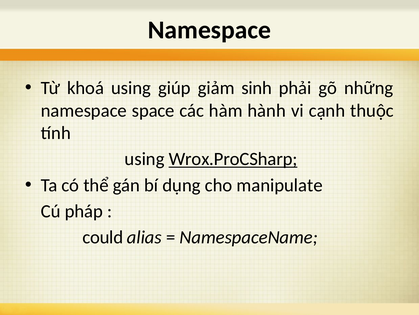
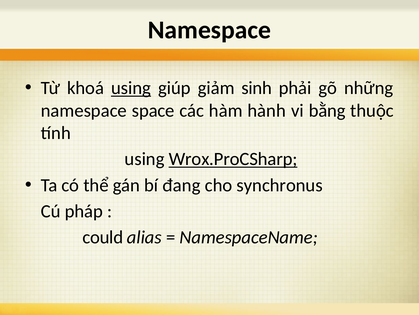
using at (131, 88) underline: none -> present
cạnh: cạnh -> bằng
dụng: dụng -> đang
manipulate: manipulate -> synchronus
